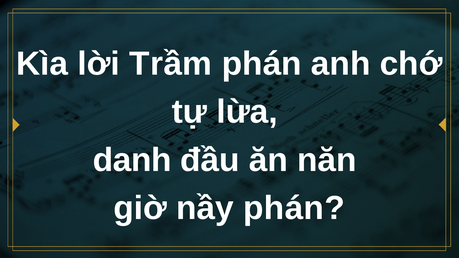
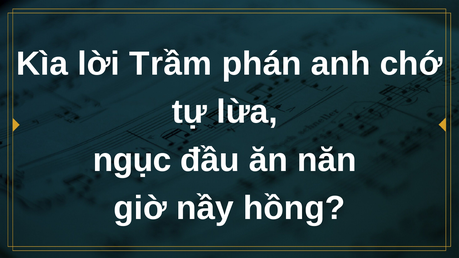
danh: danh -> ngục
nầy phán: phán -> hồng
